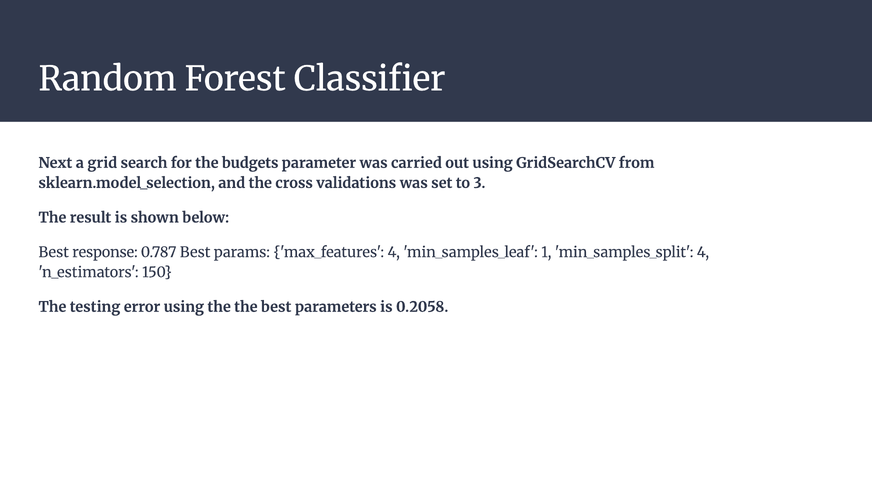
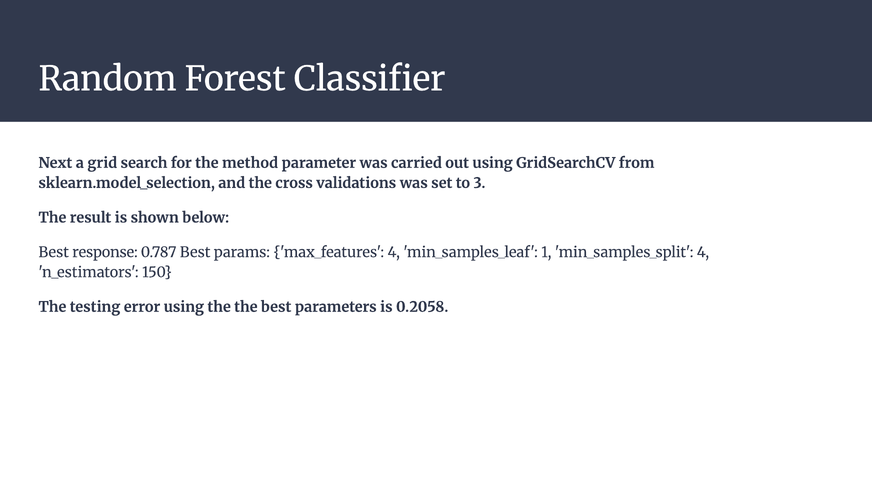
budgets: budgets -> method
